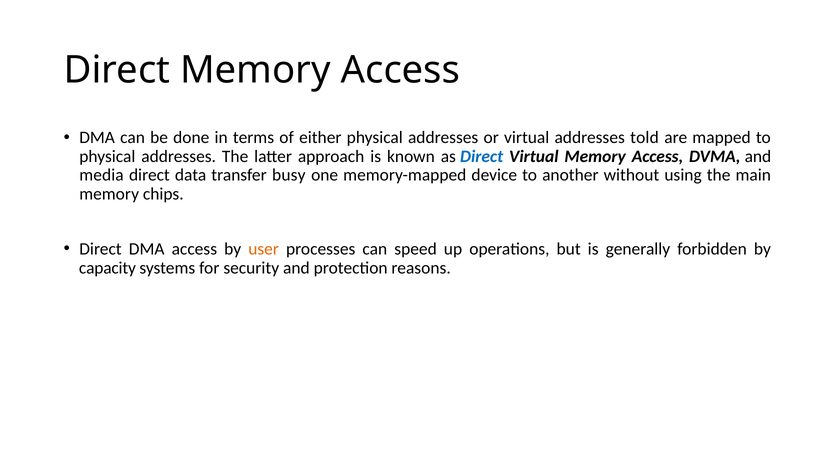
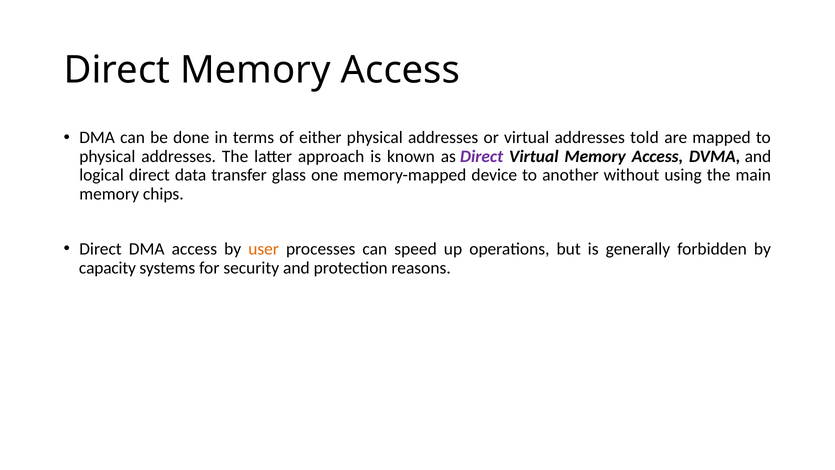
Direct at (482, 156) colour: blue -> purple
media: media -> logical
busy: busy -> glass
